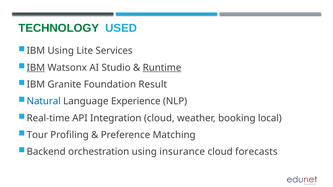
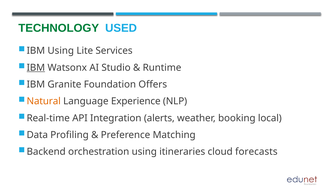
Runtime underline: present -> none
Result: Result -> Offers
Natural colour: blue -> orange
Integration cloud: cloud -> alerts
Tour: Tour -> Data
insurance: insurance -> itineraries
